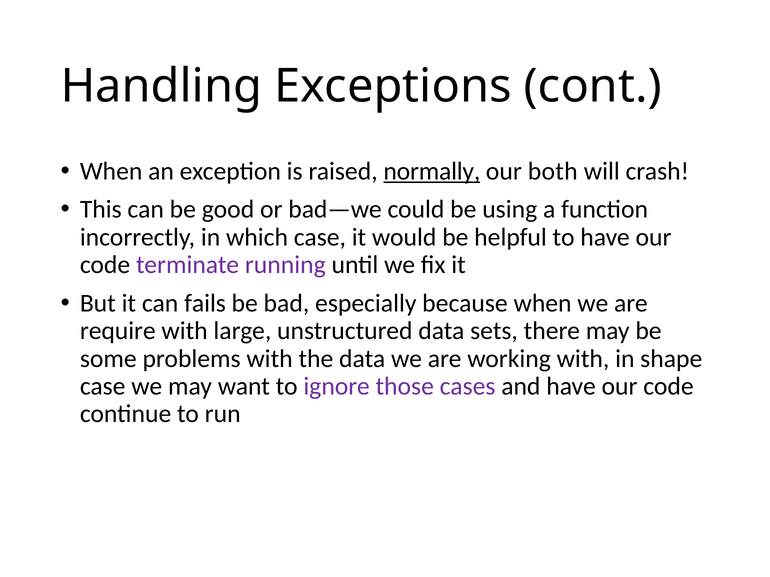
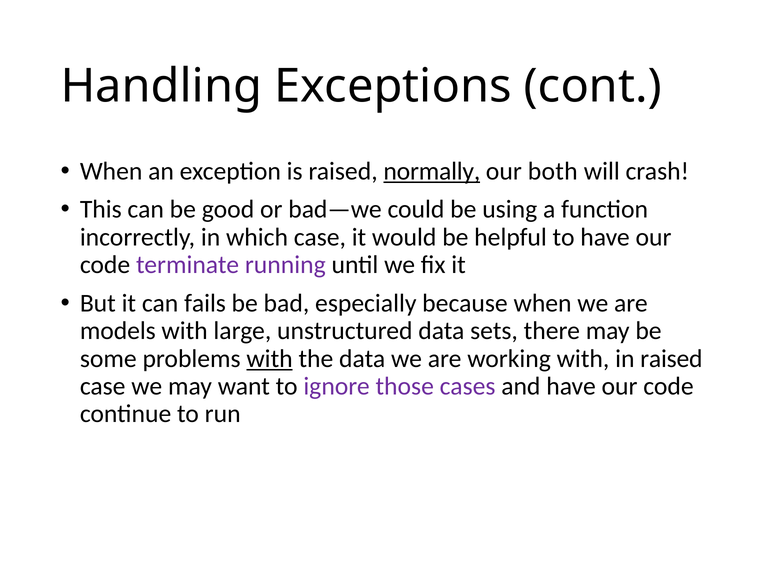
require: require -> models
with at (270, 359) underline: none -> present
in shape: shape -> raised
